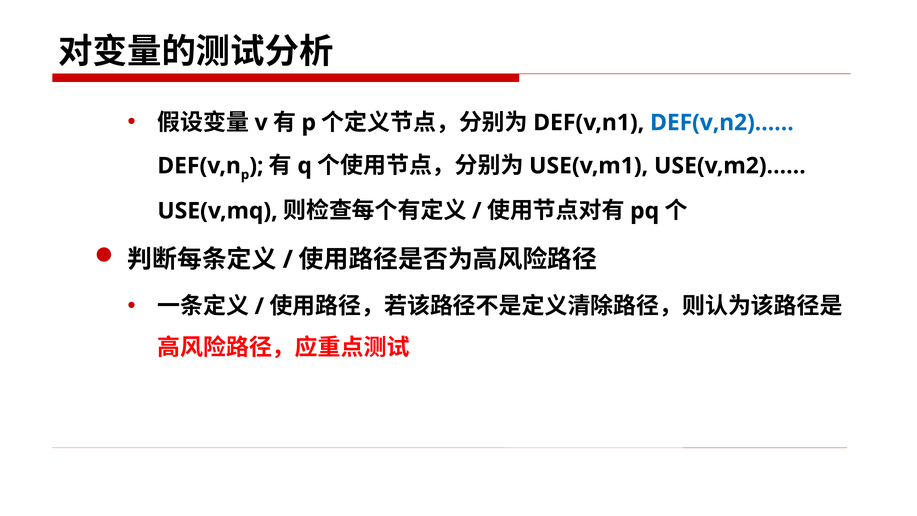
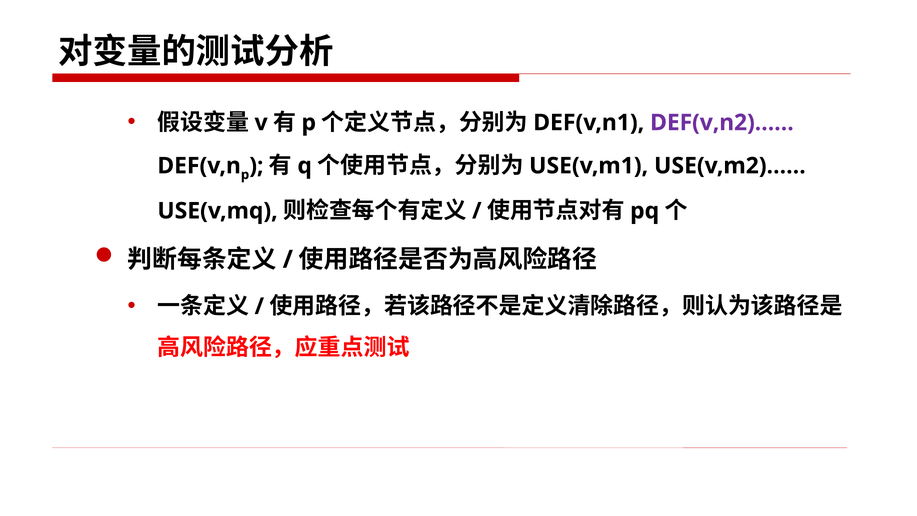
DEF(v,n2)…… colour: blue -> purple
